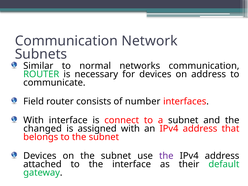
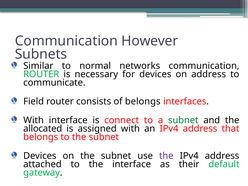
Network: Network -> However
of number: number -> belongs
subnet at (183, 120) colour: black -> green
changed: changed -> allocated
